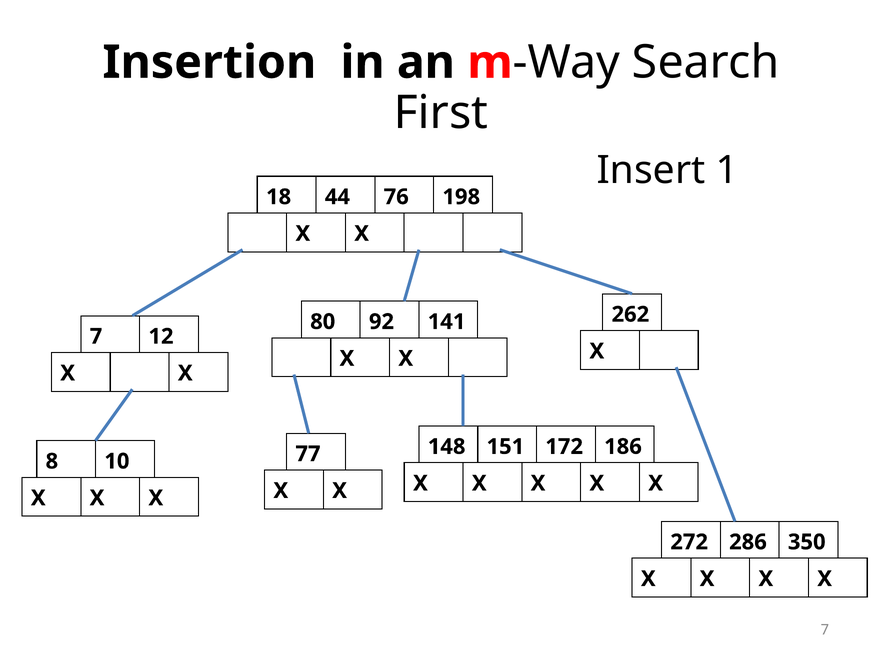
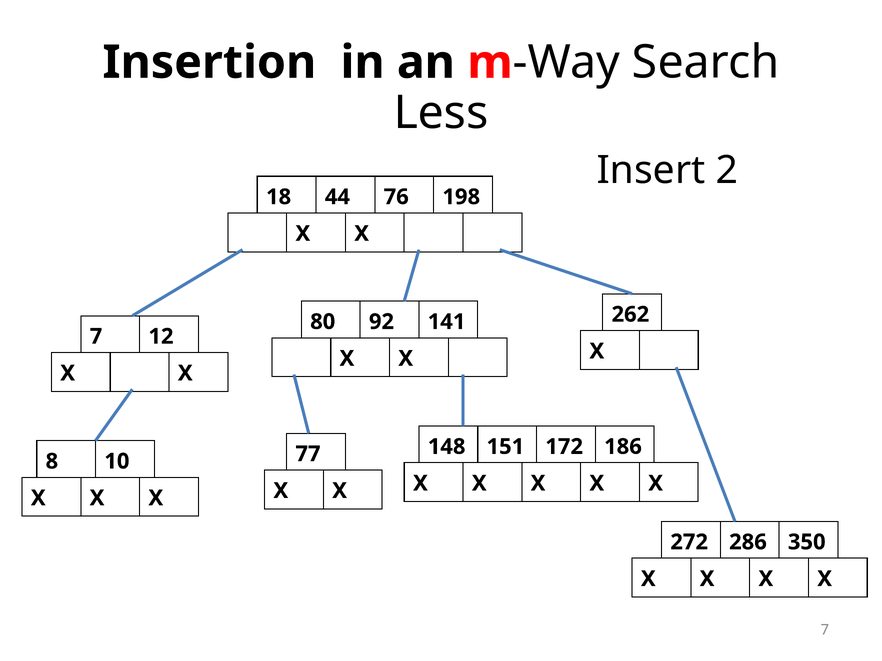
First: First -> Less
1: 1 -> 2
